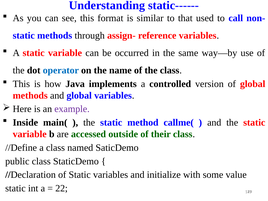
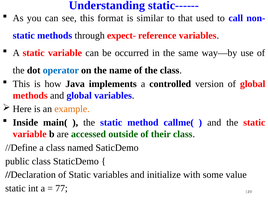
assign-: assign- -> expect-
example colour: purple -> orange
22: 22 -> 77
